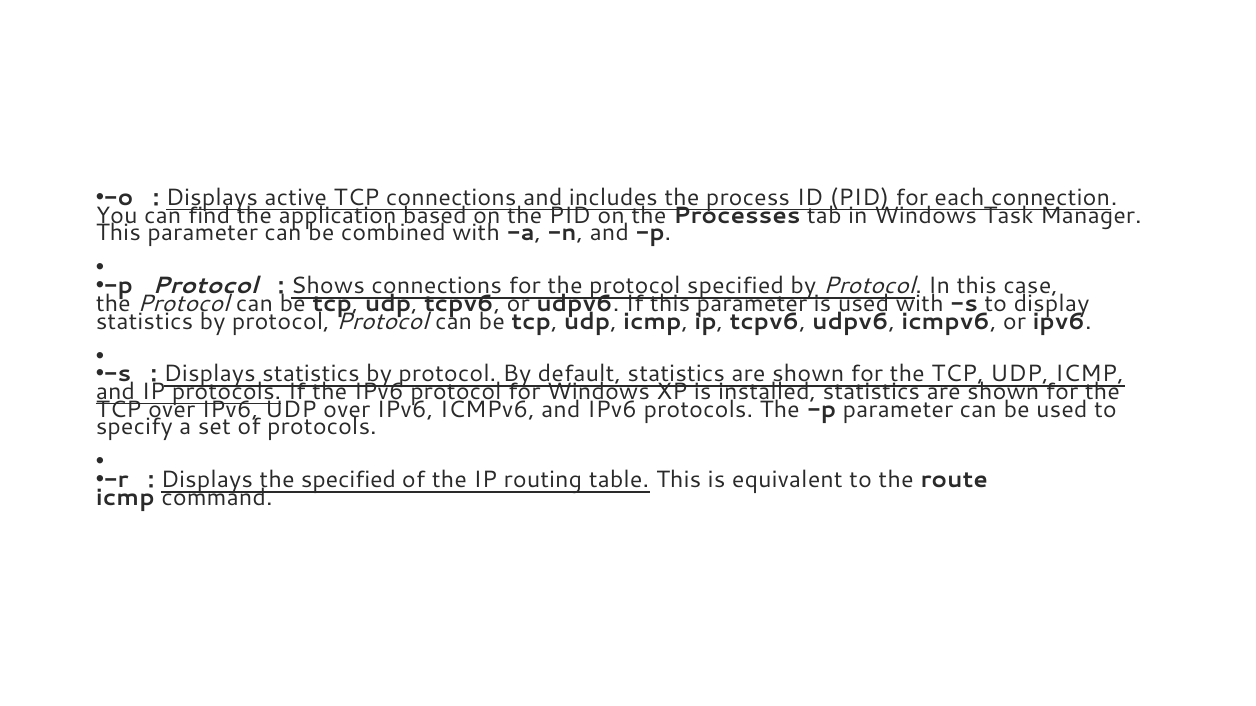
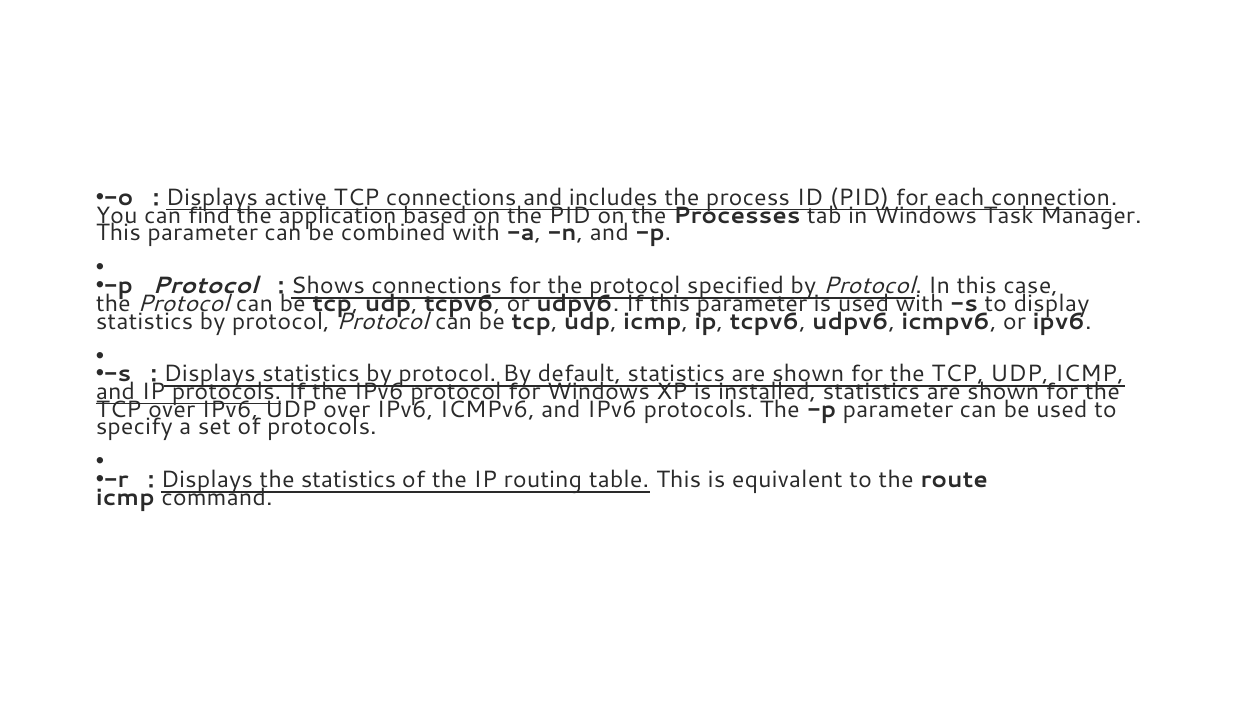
the specified: specified -> statistics
